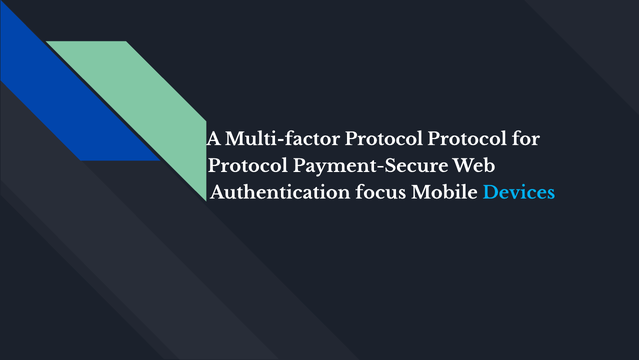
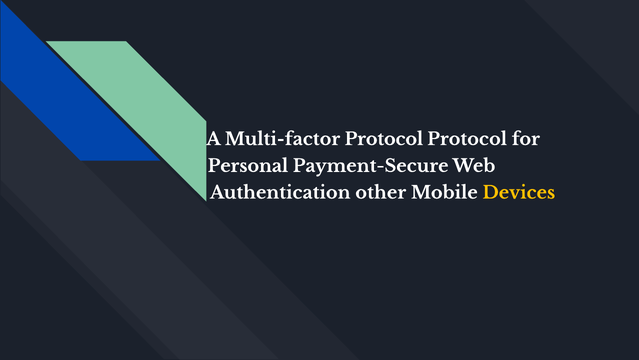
Protocol at (248, 166): Protocol -> Personal
focus: focus -> other
Devices colour: light blue -> yellow
